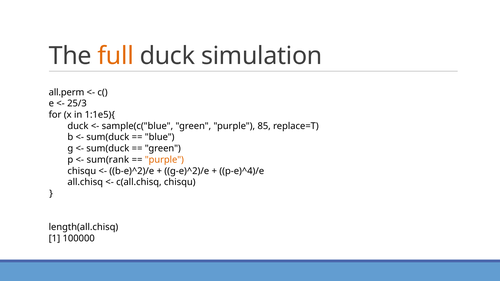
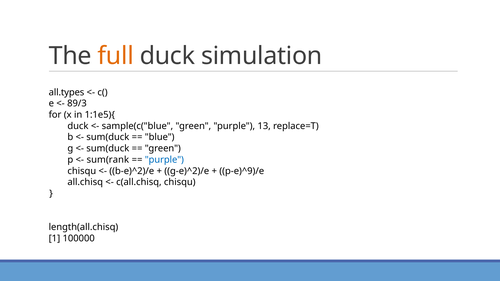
all.perm: all.perm -> all.types
25/3: 25/3 -> 89/3
85: 85 -> 13
purple at (164, 160) colour: orange -> blue
p-e)^4)/e: p-e)^4)/e -> p-e)^9)/e
